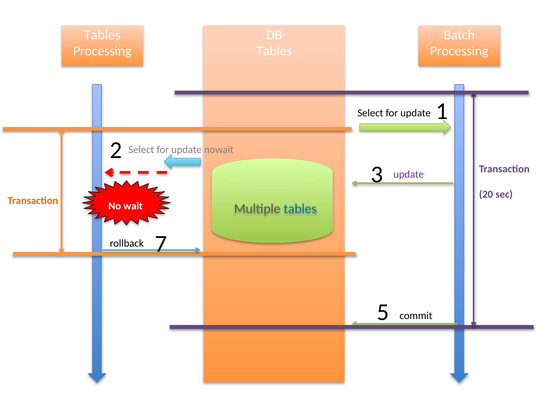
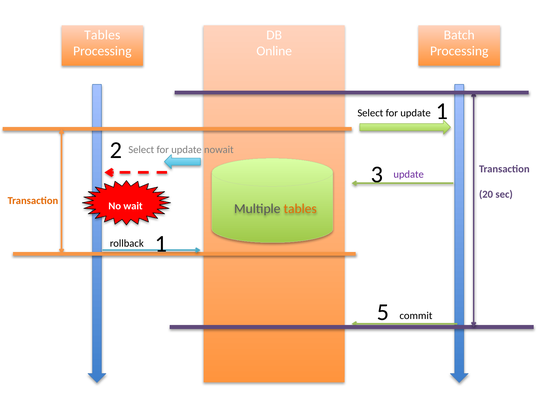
Tables at (274, 51): Tables -> Online
tables at (300, 209) colour: blue -> orange
rollback 7: 7 -> 1
